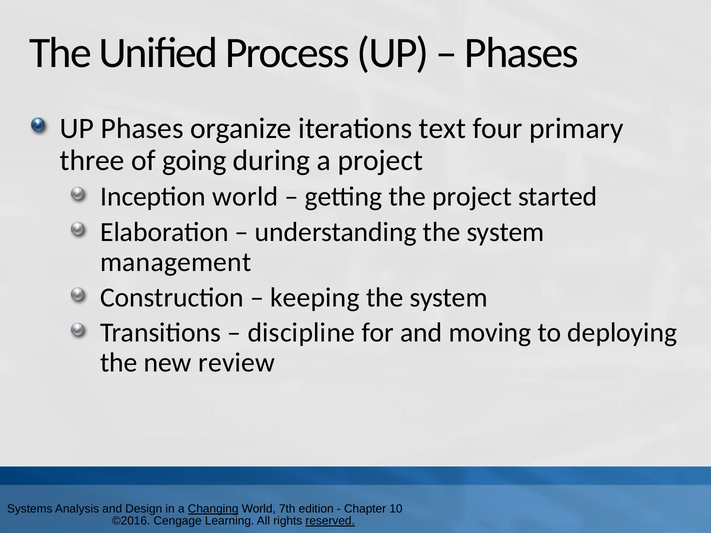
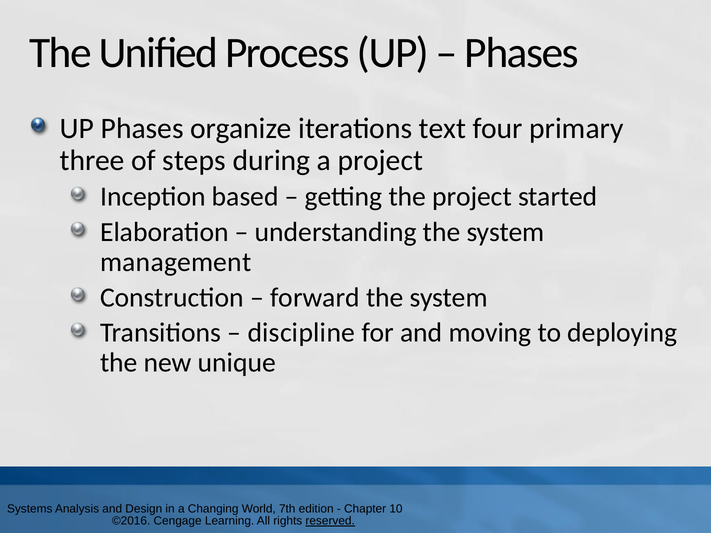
going: going -> steps
Inception world: world -> based
keeping: keeping -> forward
review: review -> unique
Changing underline: present -> none
